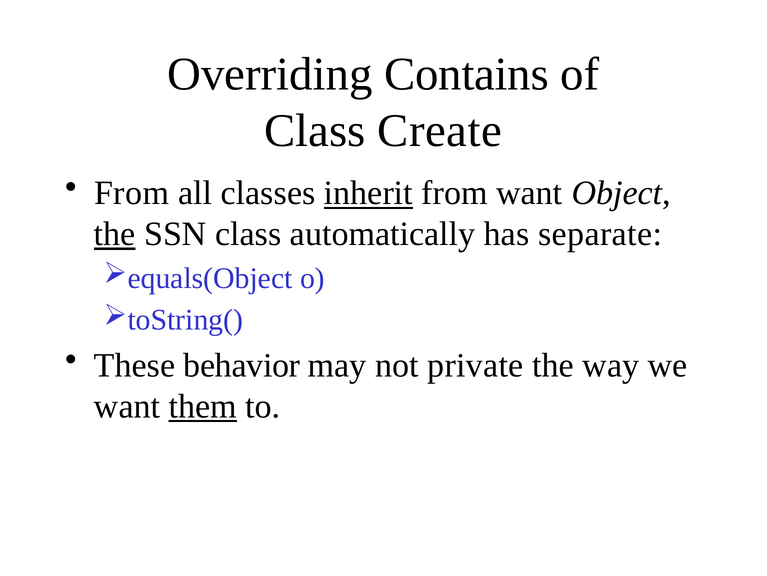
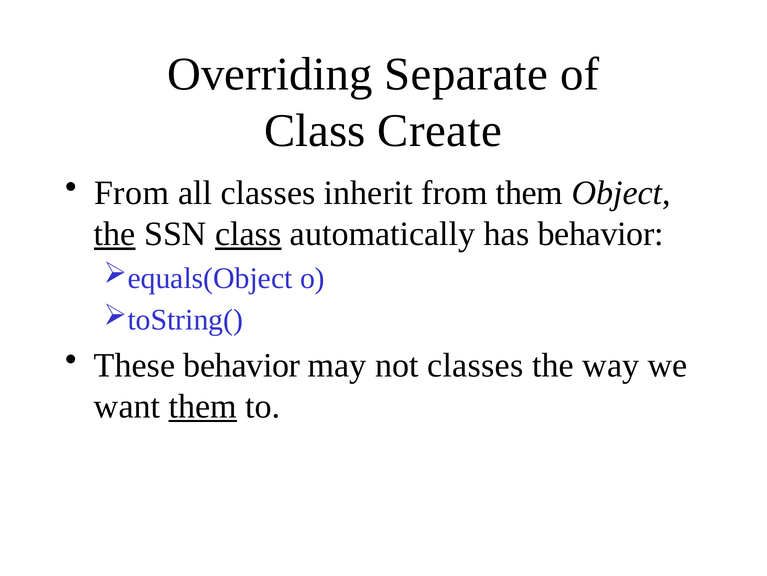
Contains: Contains -> Separate
inherit underline: present -> none
from want: want -> them
class at (248, 234) underline: none -> present
has separate: separate -> behavior
not private: private -> classes
